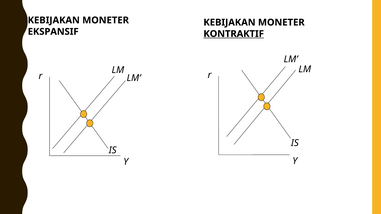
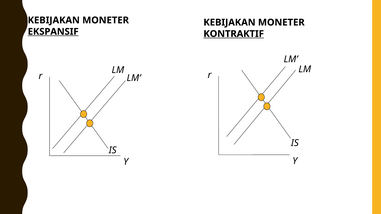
EKSPANSIF underline: none -> present
